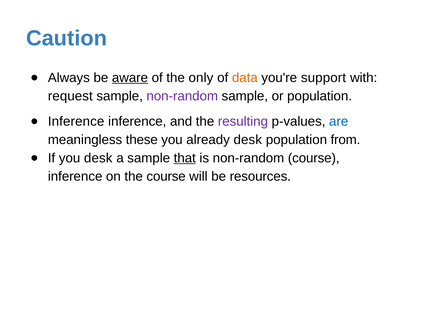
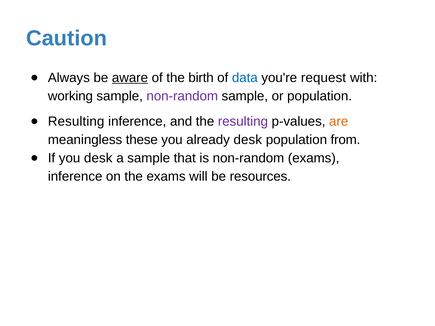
only: only -> birth
data colour: orange -> blue
support: support -> request
request: request -> working
Inference at (76, 122): Inference -> Resulting
are colour: blue -> orange
that underline: present -> none
non-random course: course -> exams
the course: course -> exams
